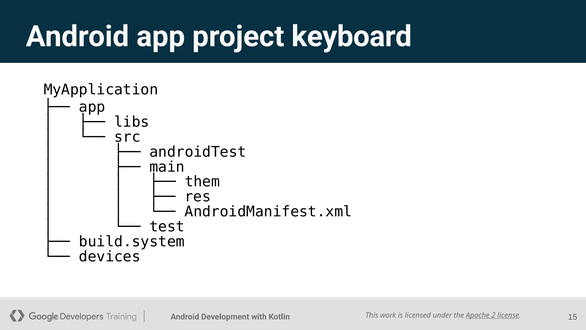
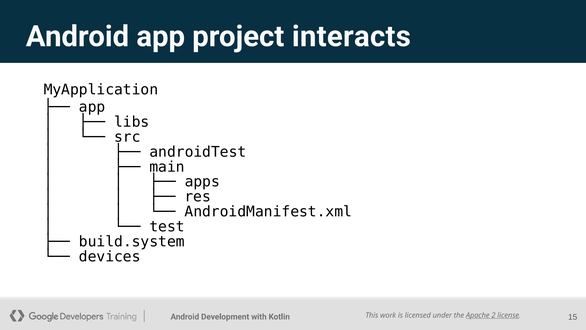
keyboard: keyboard -> interacts
them: them -> apps
